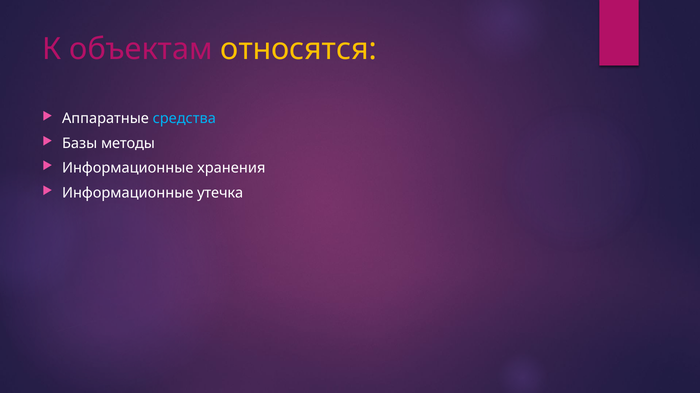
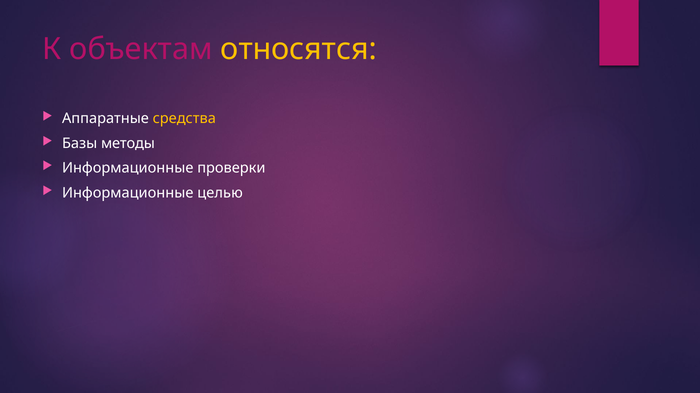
средства colour: light blue -> yellow
хранения: хранения -> проверки
утечка: утечка -> целью
